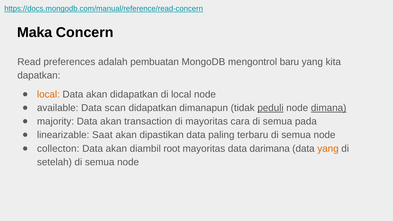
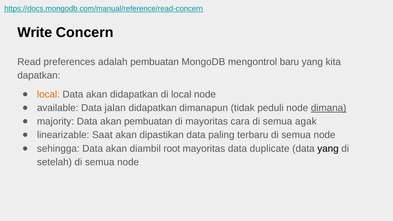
Maka: Maka -> Write
scan: scan -> jalan
peduli underline: present -> none
akan transaction: transaction -> pembuatan
pada: pada -> agak
collecton: collecton -> sehingga
darimana: darimana -> duplicate
yang at (328, 149) colour: orange -> black
